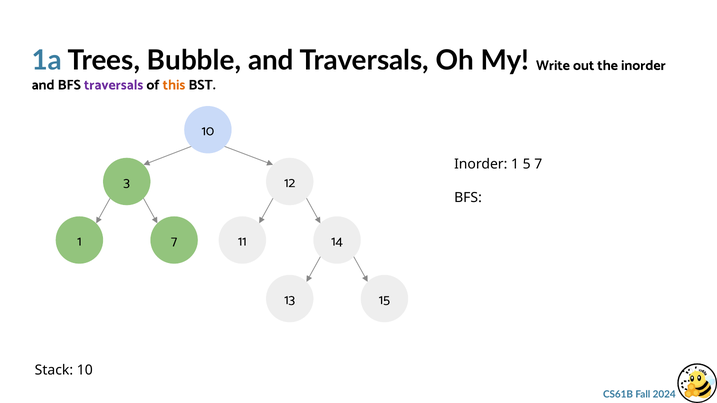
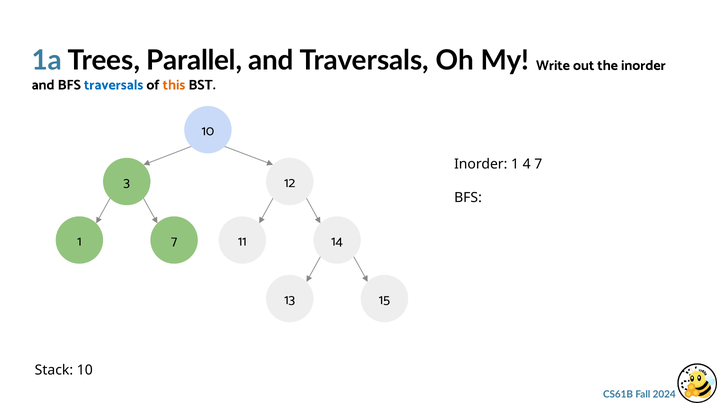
Bubble: Bubble -> Parallel
traversals at (114, 85) colour: purple -> blue
5: 5 -> 4
